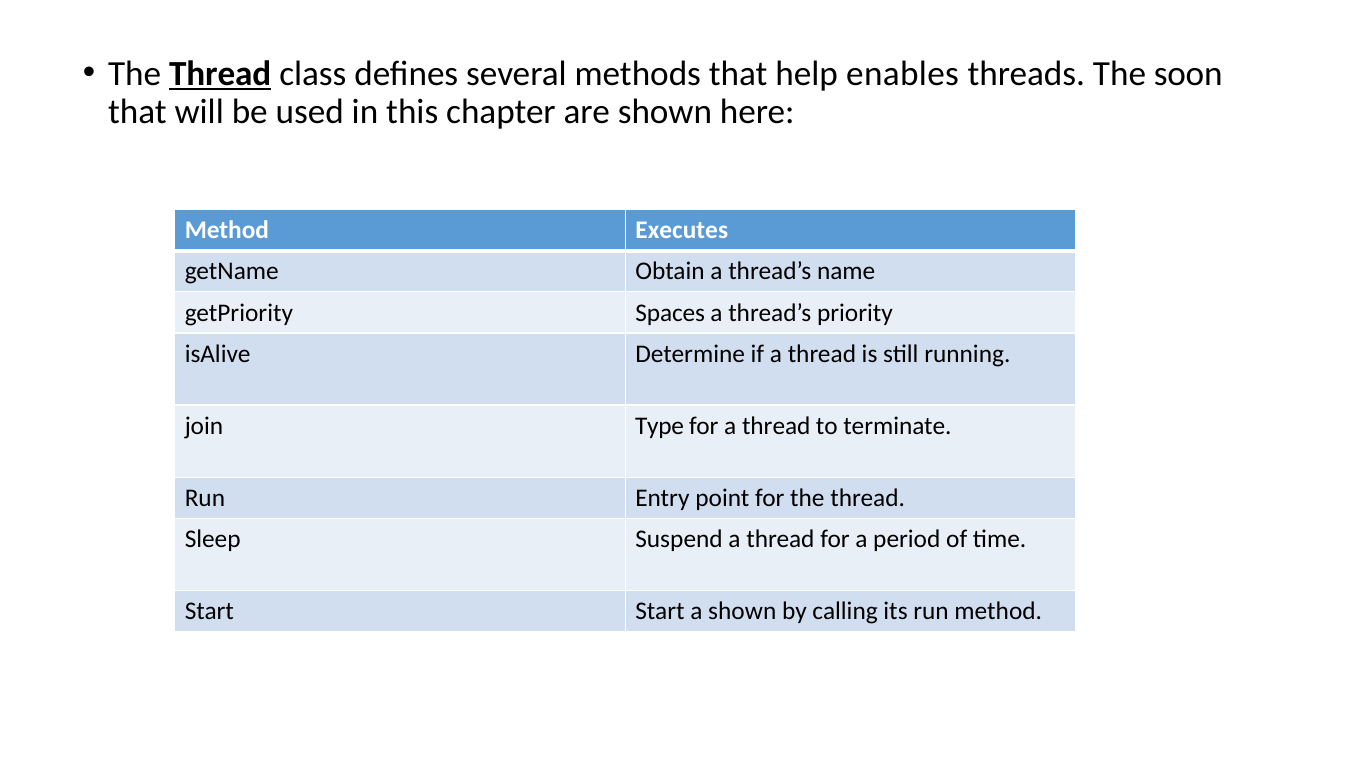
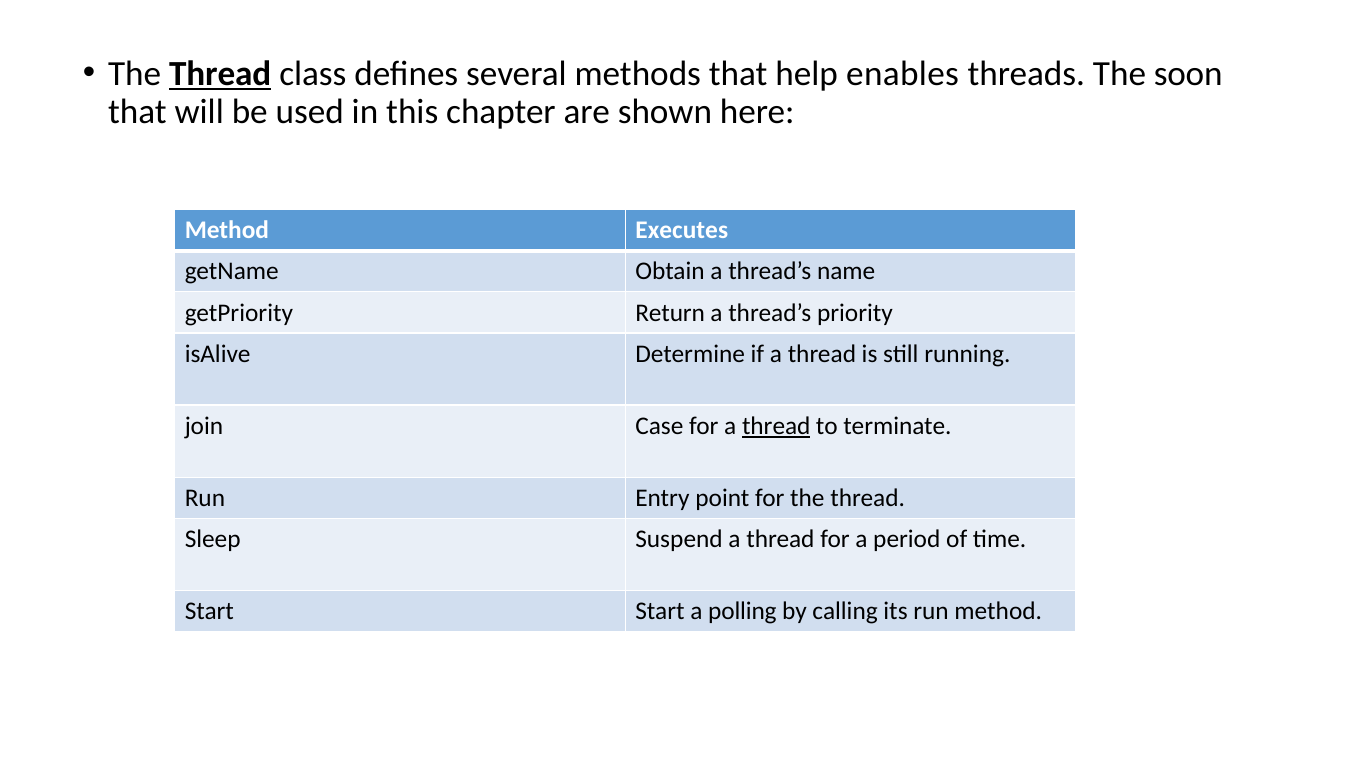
Spaces: Spaces -> Return
Type: Type -> Case
thread at (776, 426) underline: none -> present
a shown: shown -> polling
